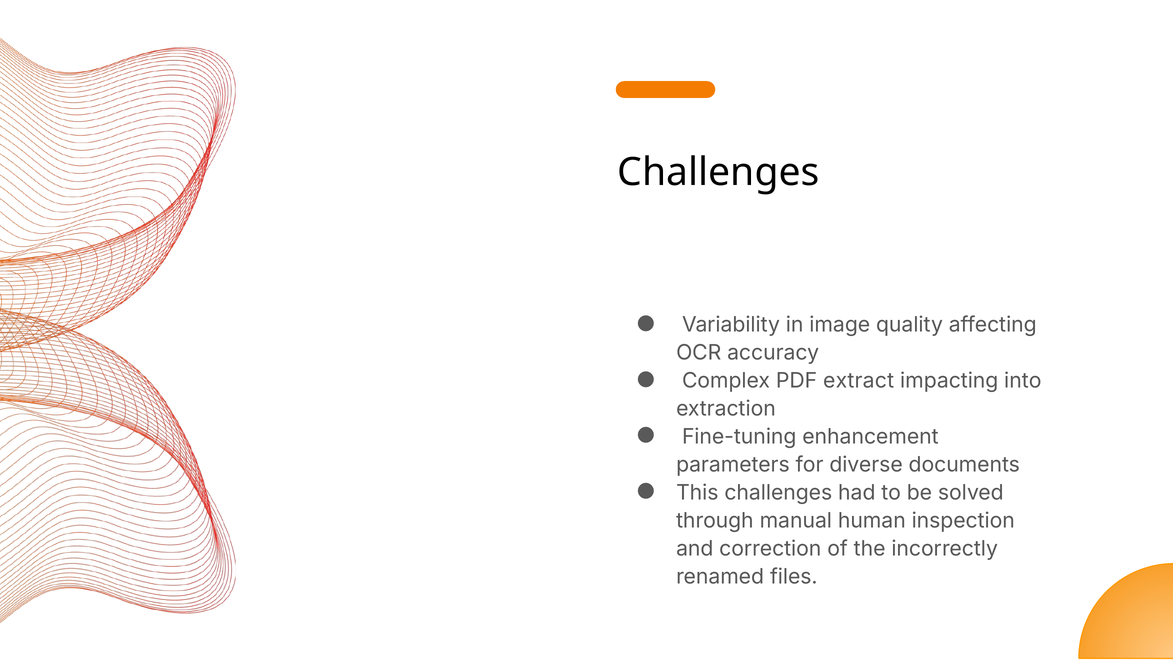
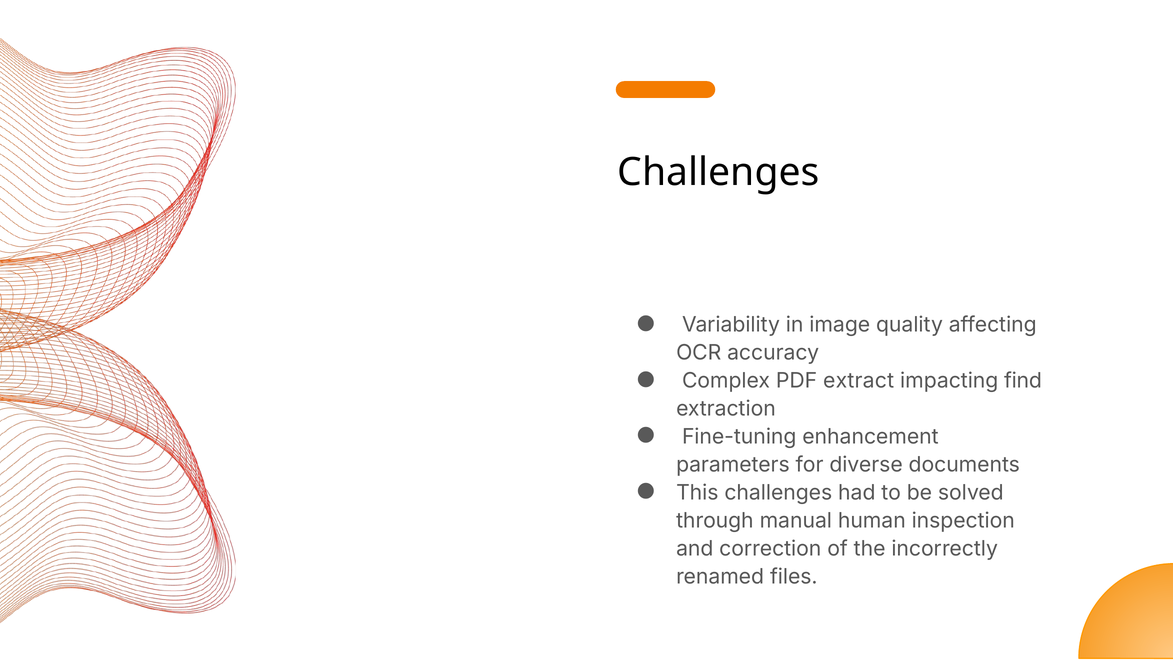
into: into -> find
